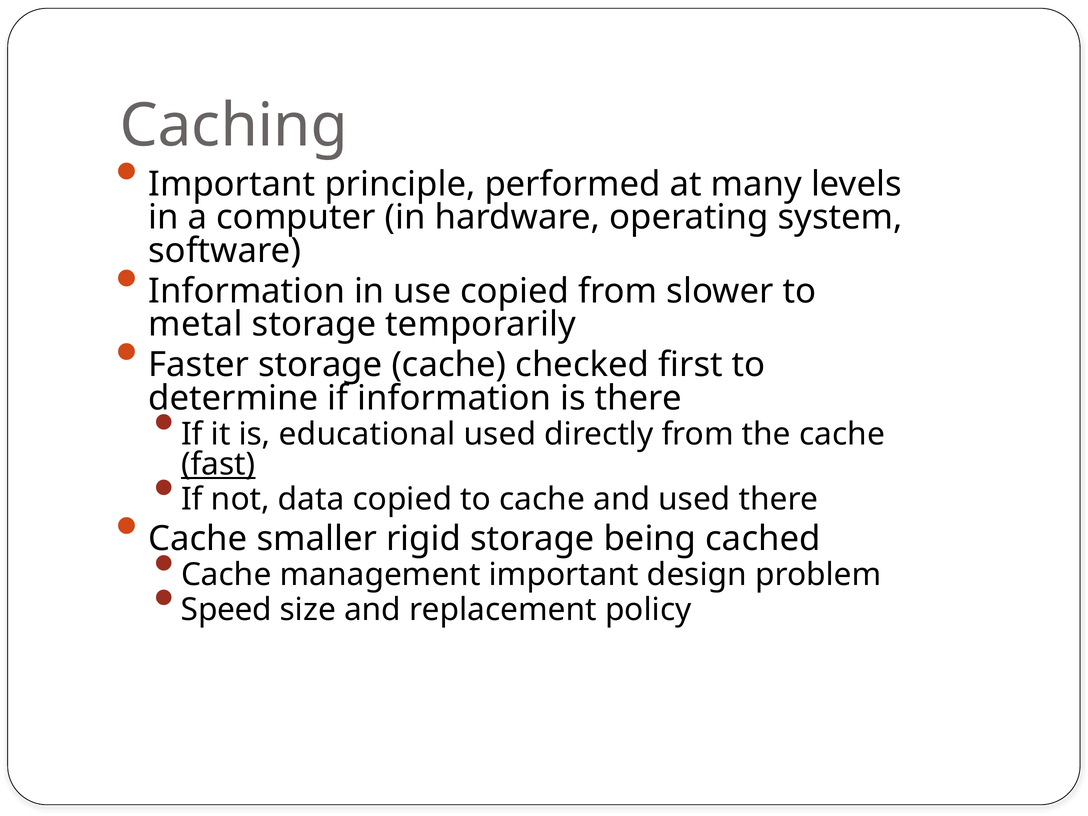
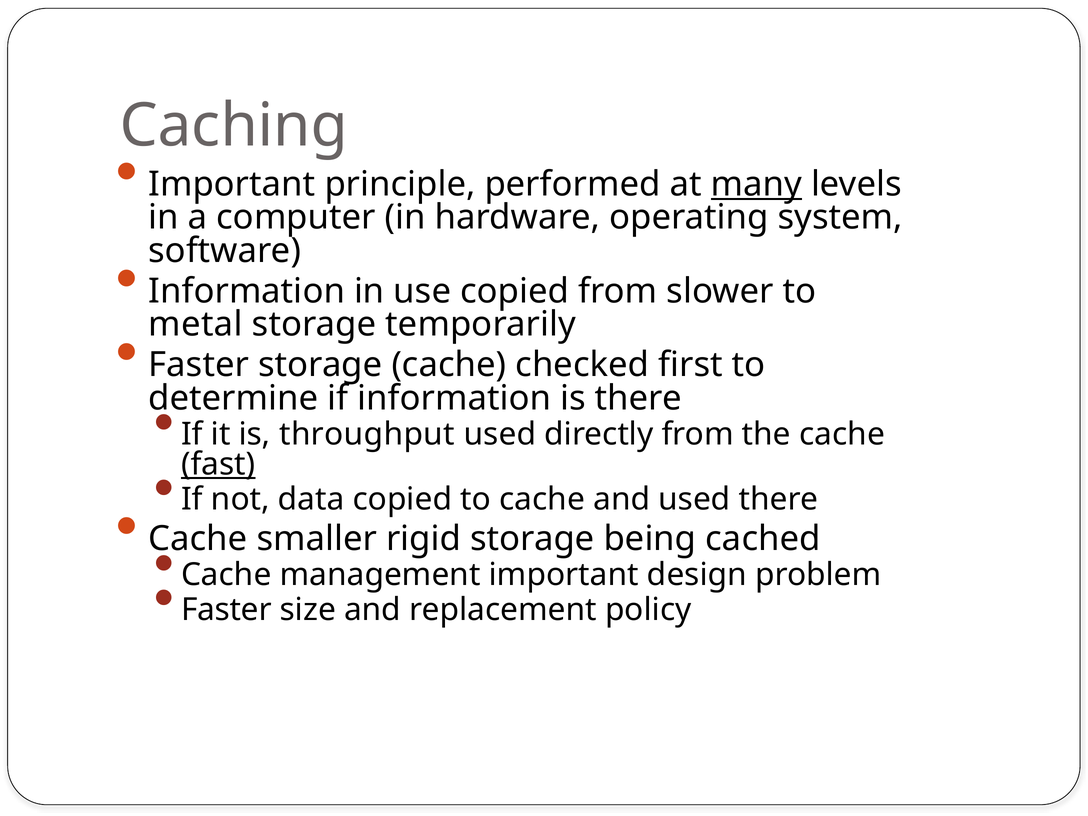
many underline: none -> present
educational: educational -> throughput
Speed at (226, 610): Speed -> Faster
